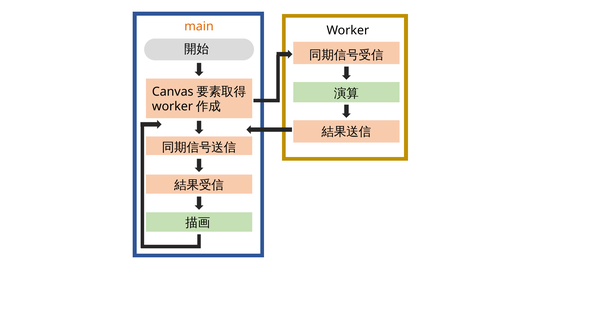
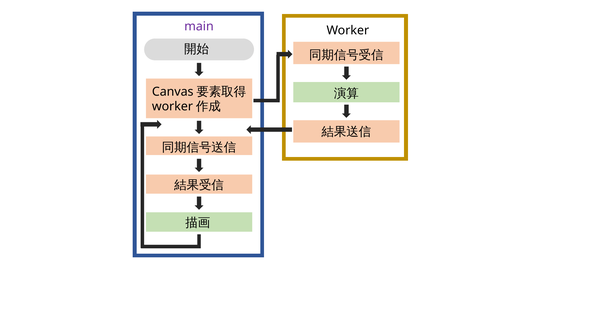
main colour: orange -> purple
